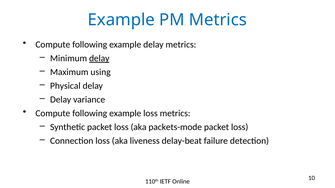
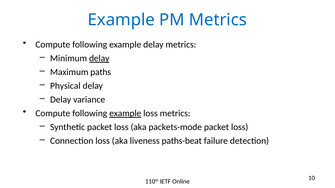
using: using -> paths
example at (125, 114) underline: none -> present
delay-beat: delay-beat -> paths-beat
